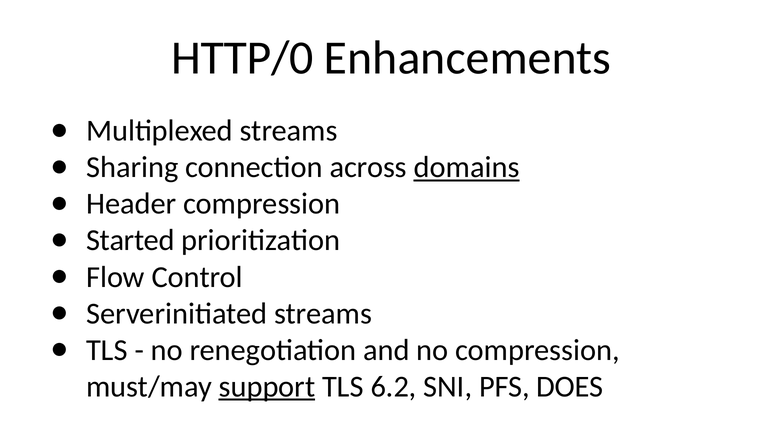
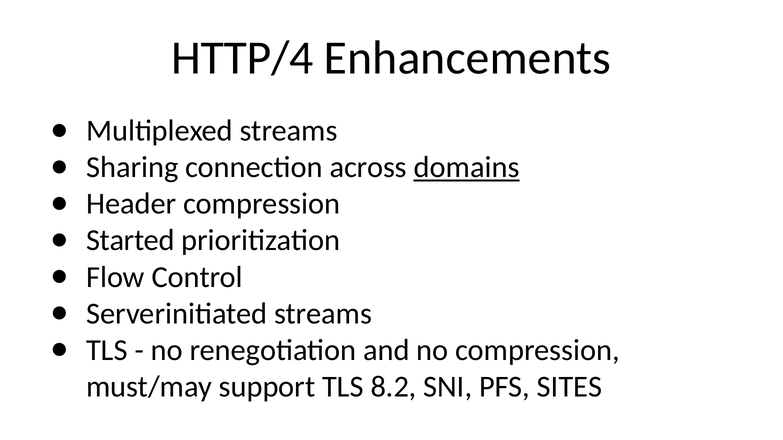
HTTP/0: HTTP/0 -> HTTP/4
support underline: present -> none
6.2: 6.2 -> 8.2
DOES: DOES -> SITES
